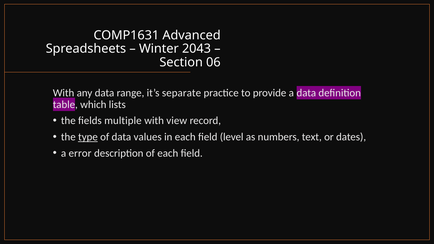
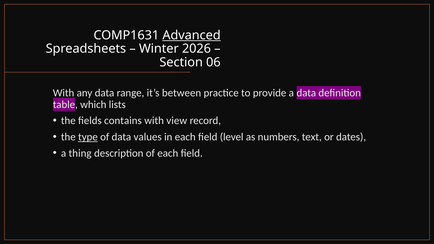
Advanced underline: none -> present
2043: 2043 -> 2026
separate: separate -> between
multiple: multiple -> contains
error: error -> thing
